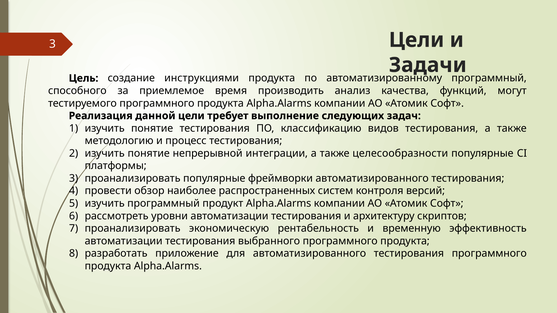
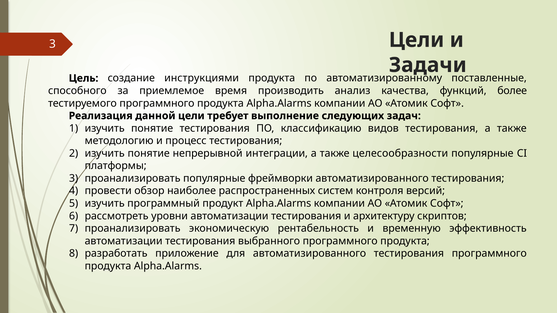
автоматизированному программный: программный -> поставленные
могут: могут -> более
